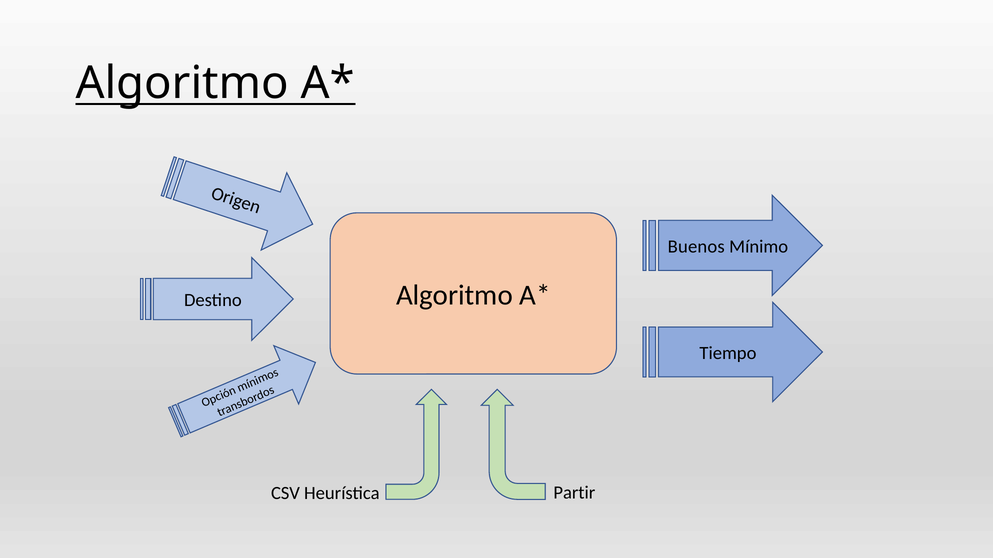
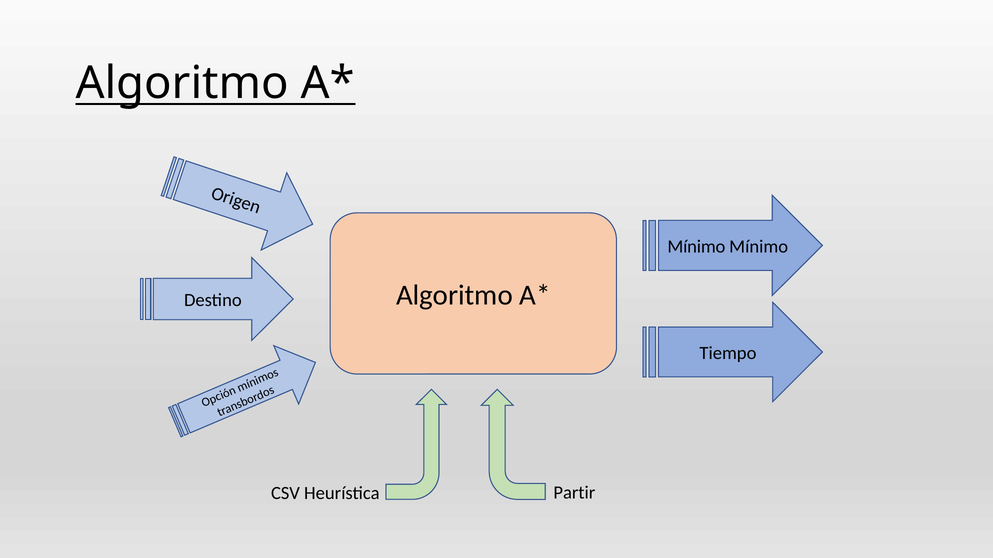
Buenos at (696, 247): Buenos -> Mínimo
